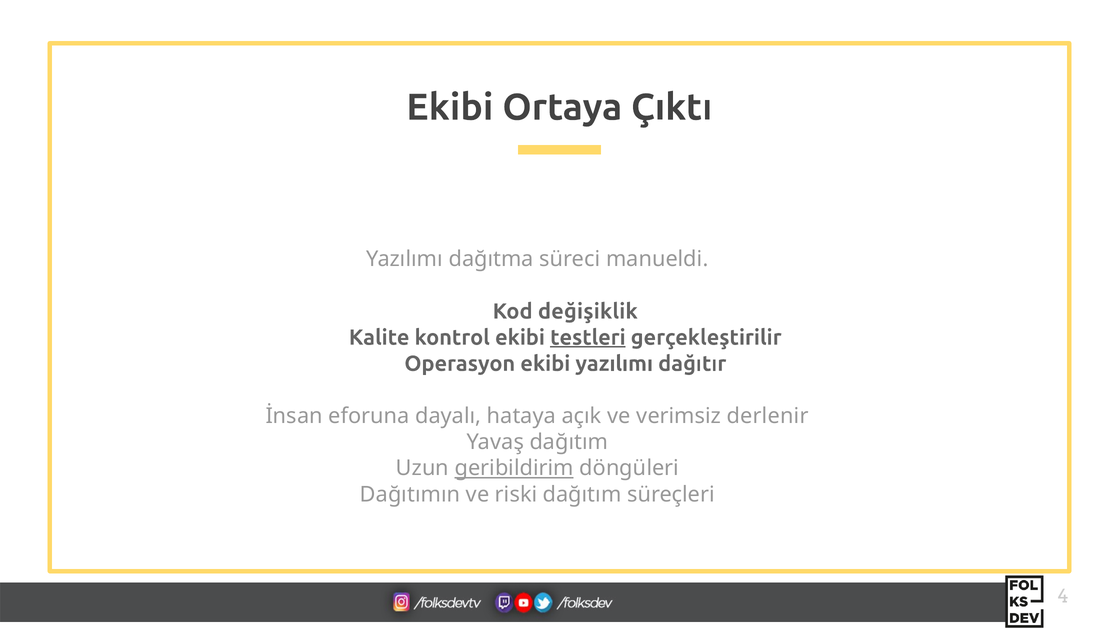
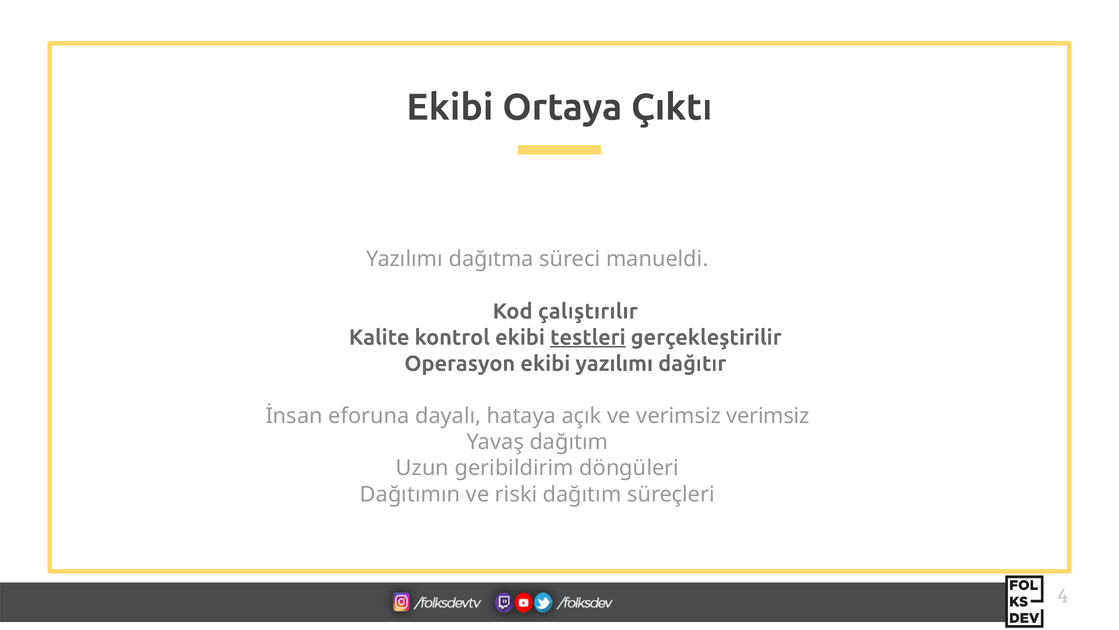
değişiklik: değişiklik -> çalıştırılır
verimsiz derlenir: derlenir -> verimsiz
geribildirim underline: present -> none
